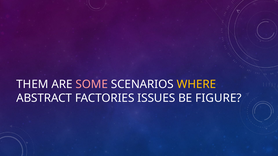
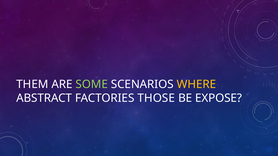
SOME colour: pink -> light green
ISSUES: ISSUES -> THOSE
FIGURE: FIGURE -> EXPOSE
